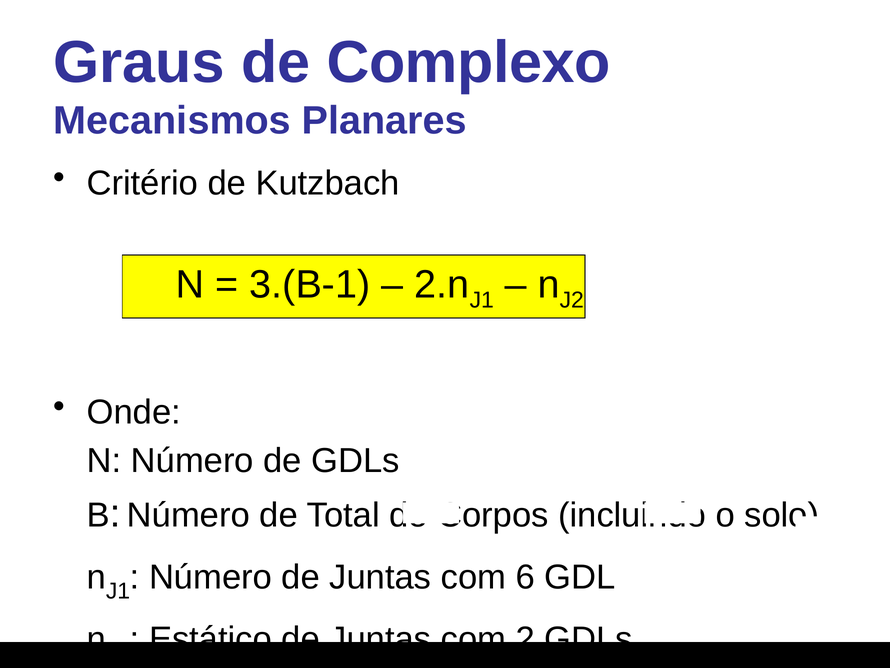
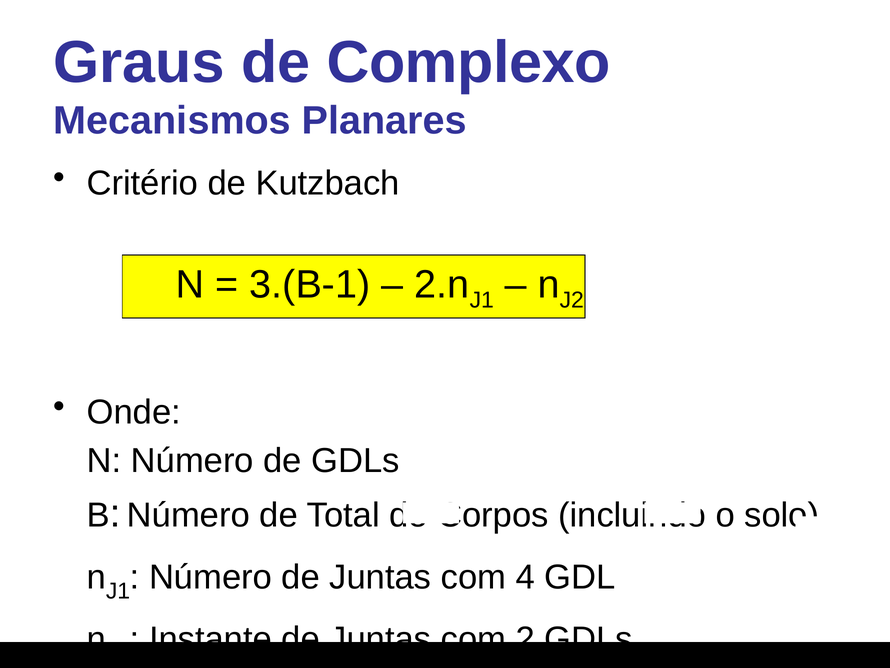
6: 6 -> 4
Estático: Estático -> Instante
